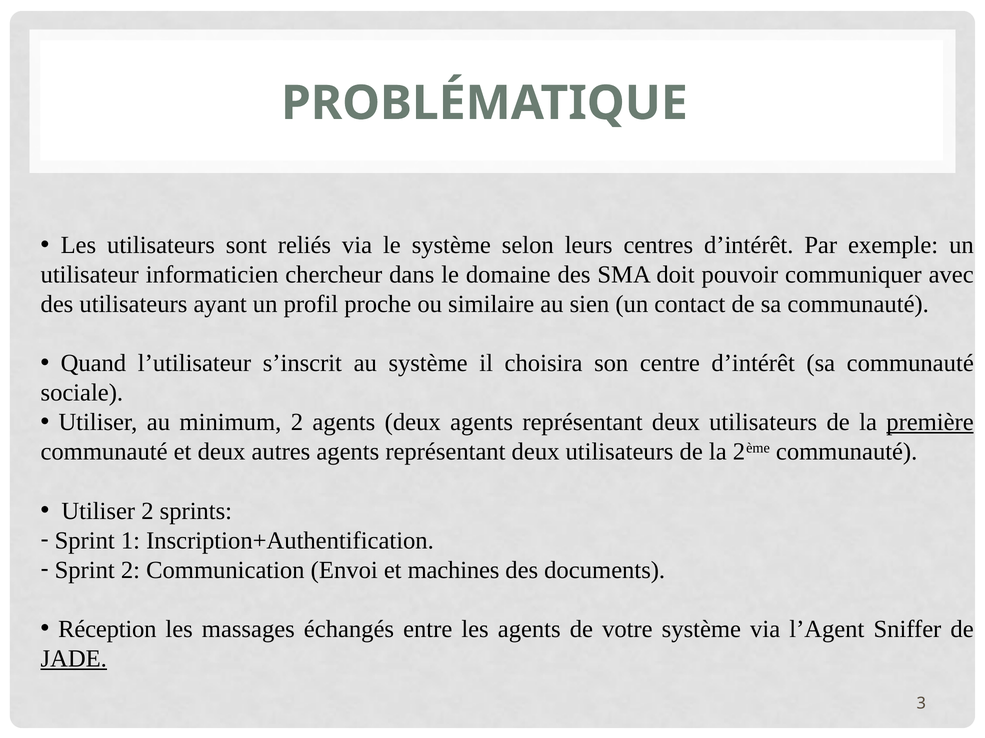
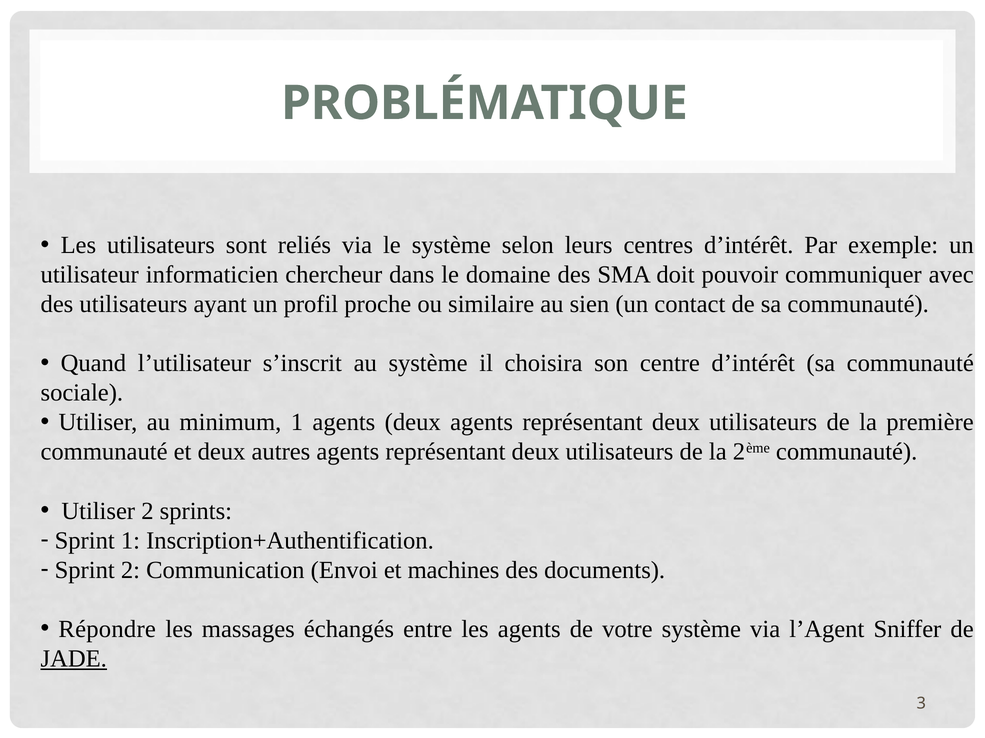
minimum 2: 2 -> 1
première underline: present -> none
Réception: Réception -> Répondre
